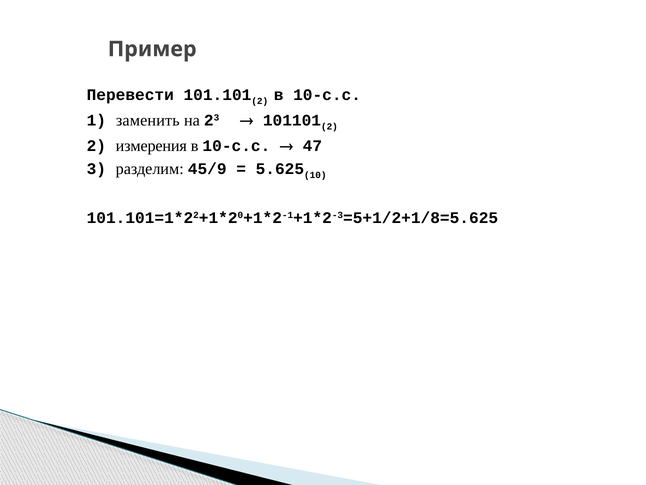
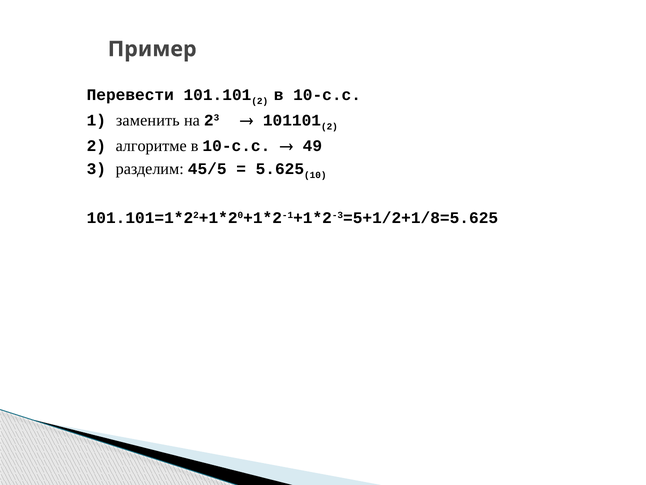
измерения: измерения -> алгоритме
47: 47 -> 49
45/9: 45/9 -> 45/5
